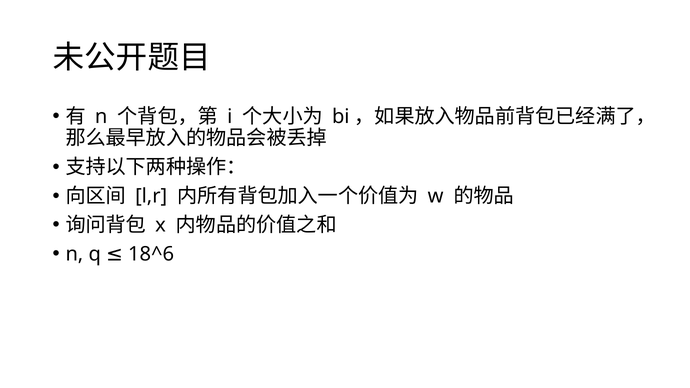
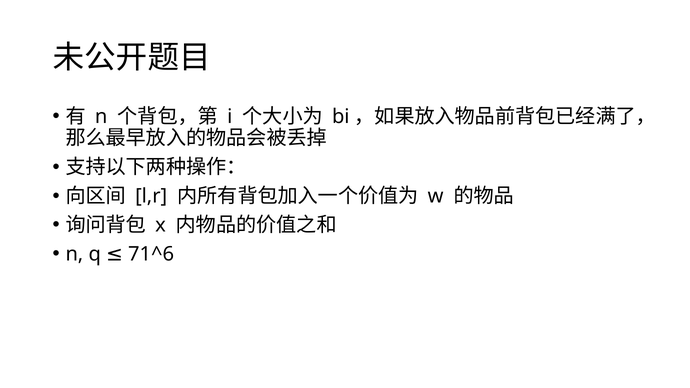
18^6: 18^6 -> 71^6
